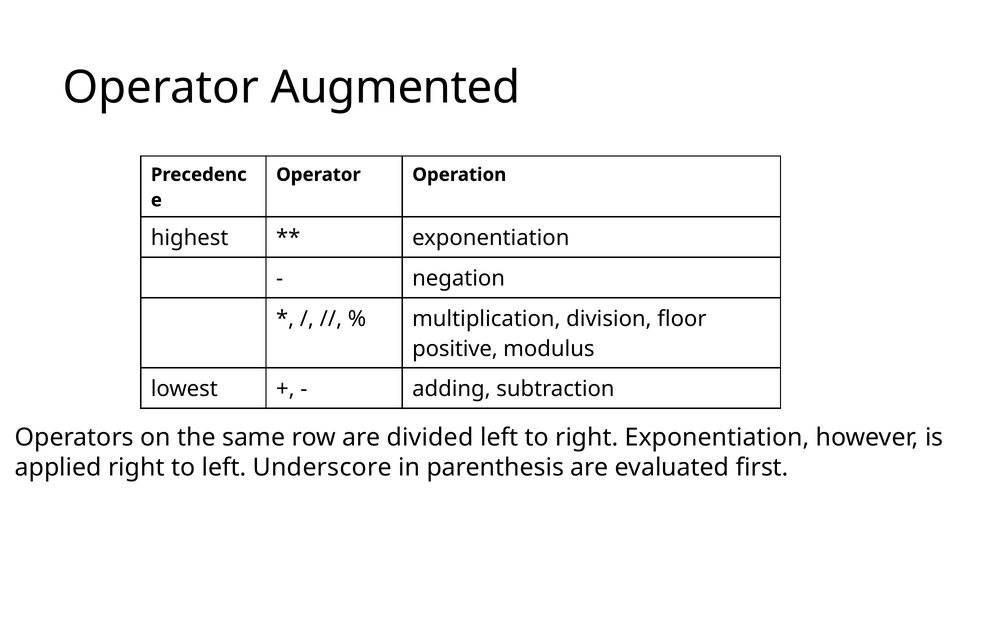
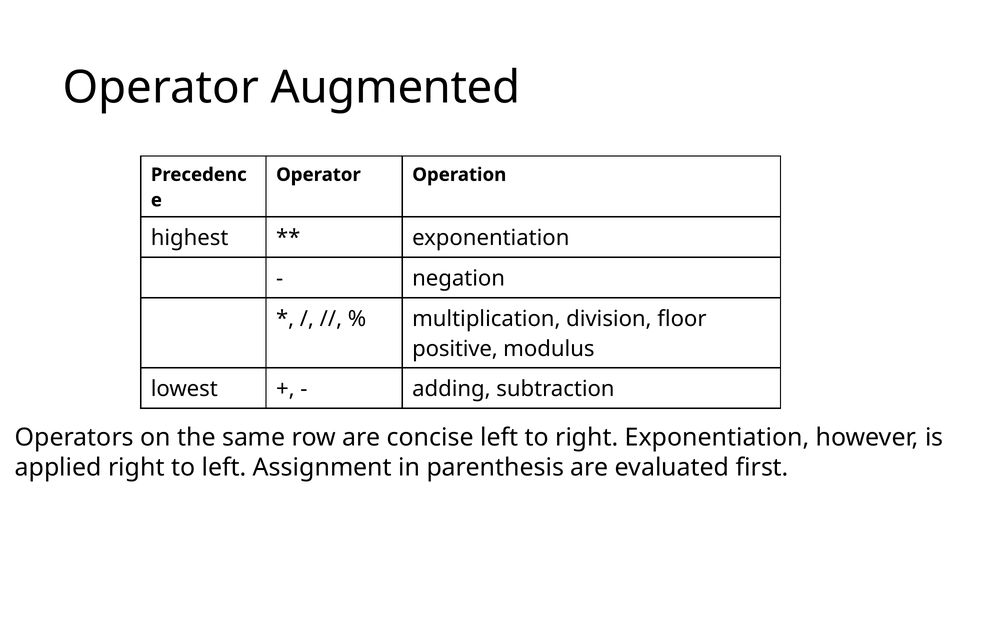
divided: divided -> concise
Underscore: Underscore -> Assignment
